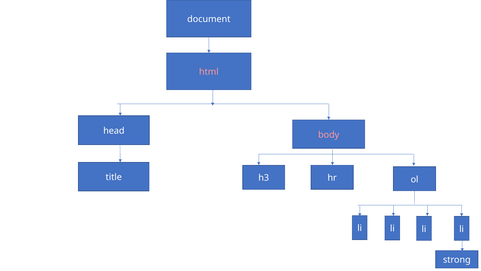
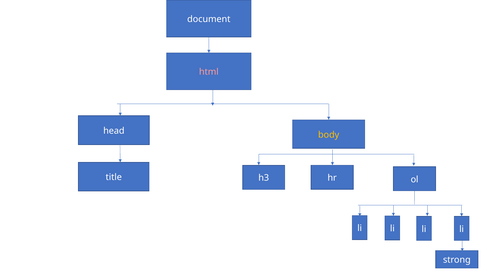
body colour: pink -> yellow
